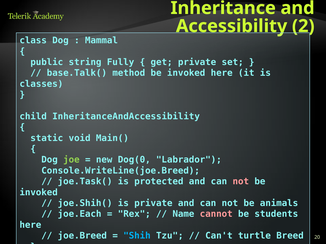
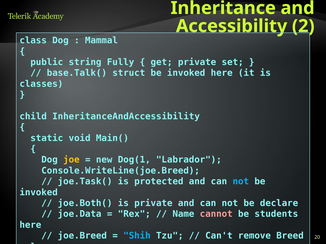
method: method -> struct
joe colour: light green -> yellow
Dog(0: Dog(0 -> Dog(1
not at (241, 182) colour: pink -> light blue
joe.Shih(: joe.Shih( -> joe.Both(
animals: animals -> declare
joe.Each: joe.Each -> joe.Data
turtle: turtle -> remove
